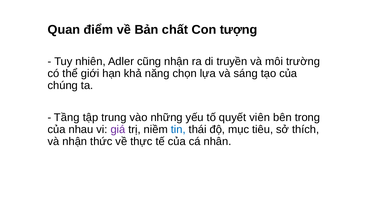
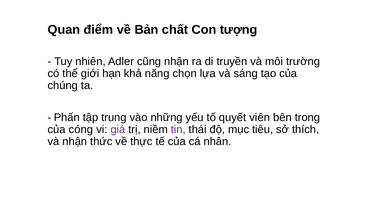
Tầng: Tầng -> Phấn
nhau: nhau -> cóng
tin colour: blue -> purple
